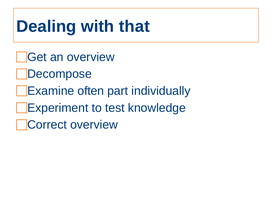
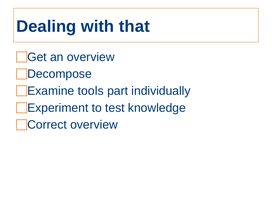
often: often -> tools
